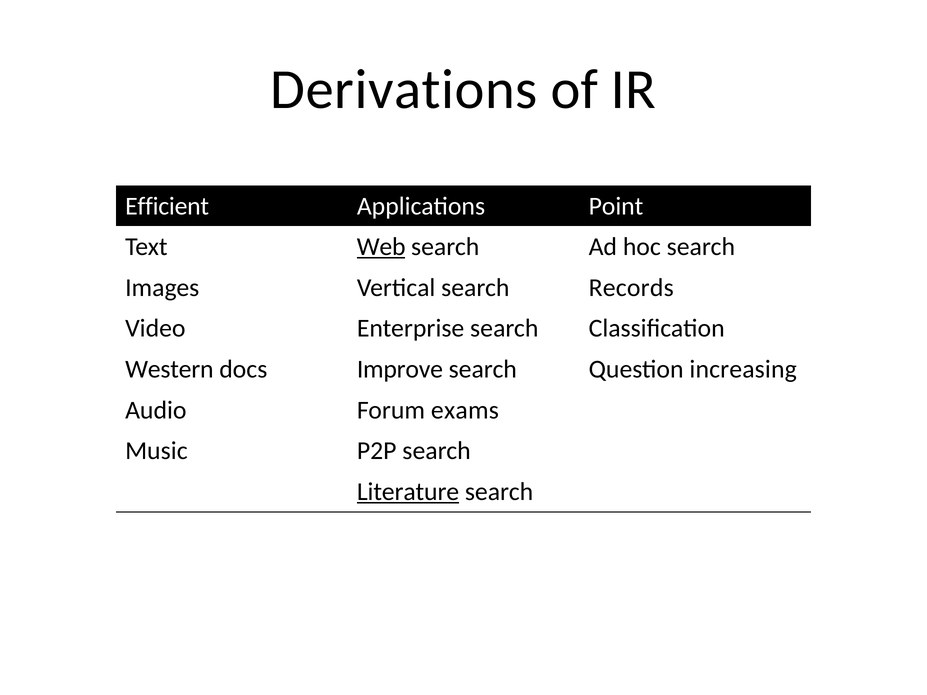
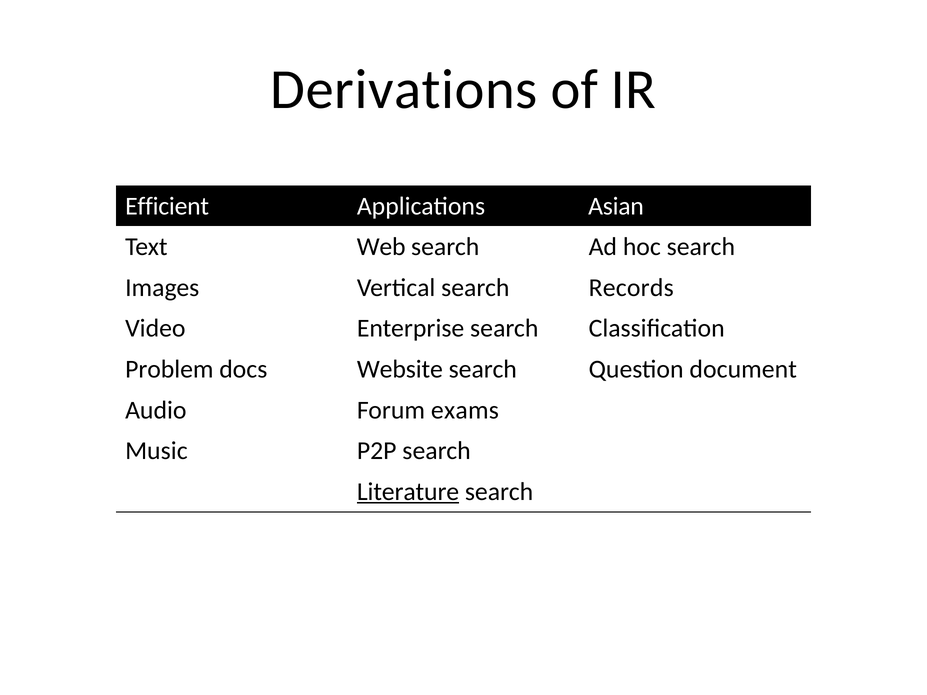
Point: Point -> Asian
Web underline: present -> none
Western: Western -> Problem
Improve: Improve -> Website
increasing: increasing -> document
